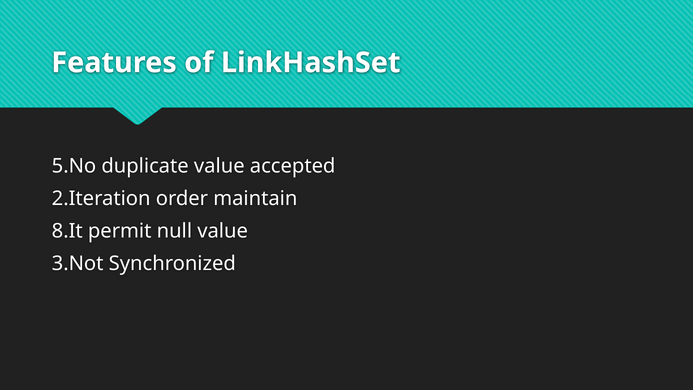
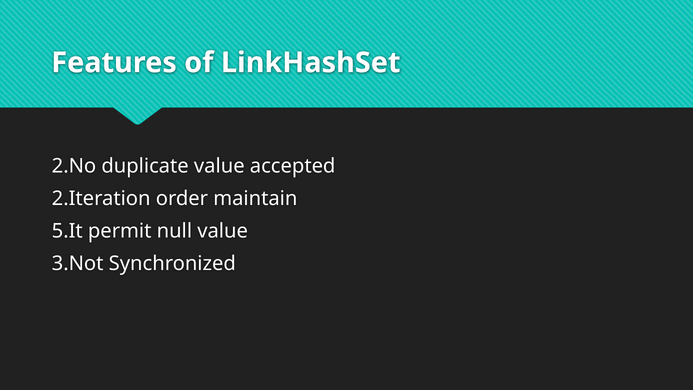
5.No: 5.No -> 2.No
8.It: 8.It -> 5.It
